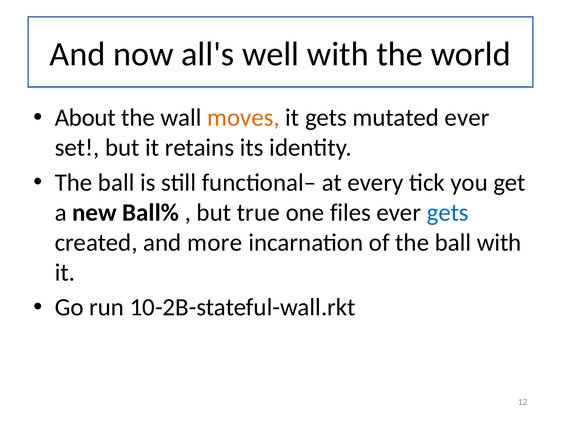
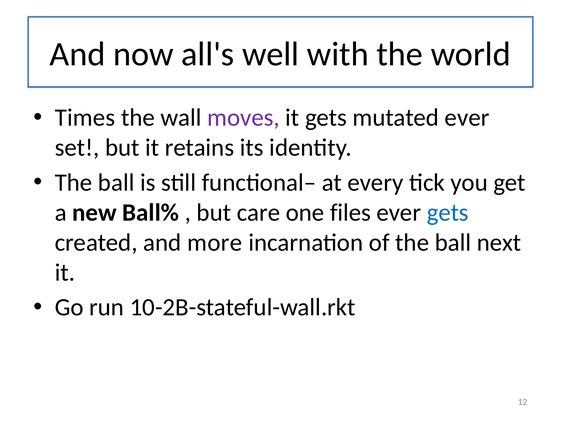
About: About -> Times
moves colour: orange -> purple
true: true -> care
ball with: with -> next
